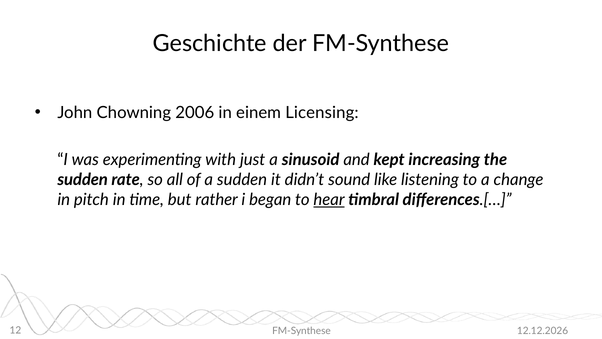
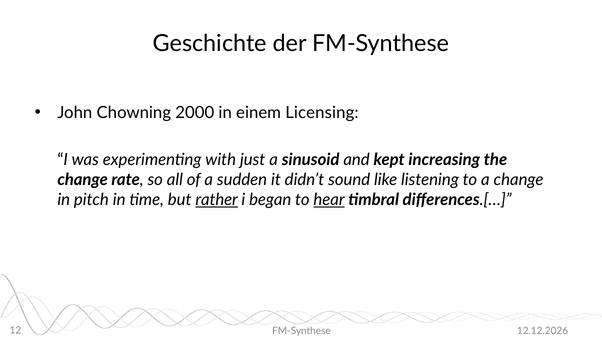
2006: 2006 -> 2000
sudden at (83, 179): sudden -> change
rather underline: none -> present
